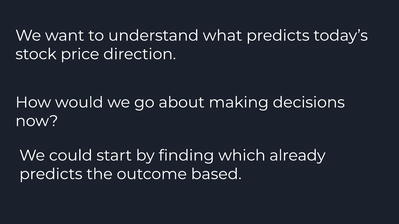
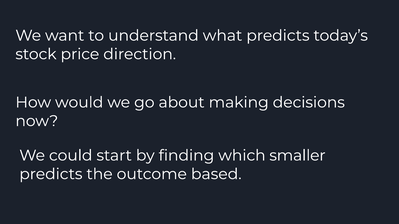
already: already -> smaller
